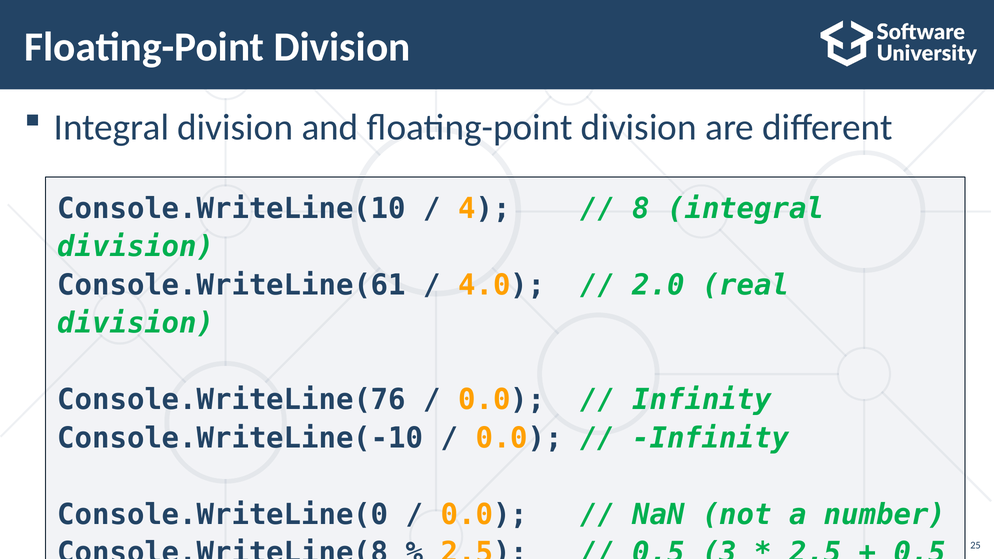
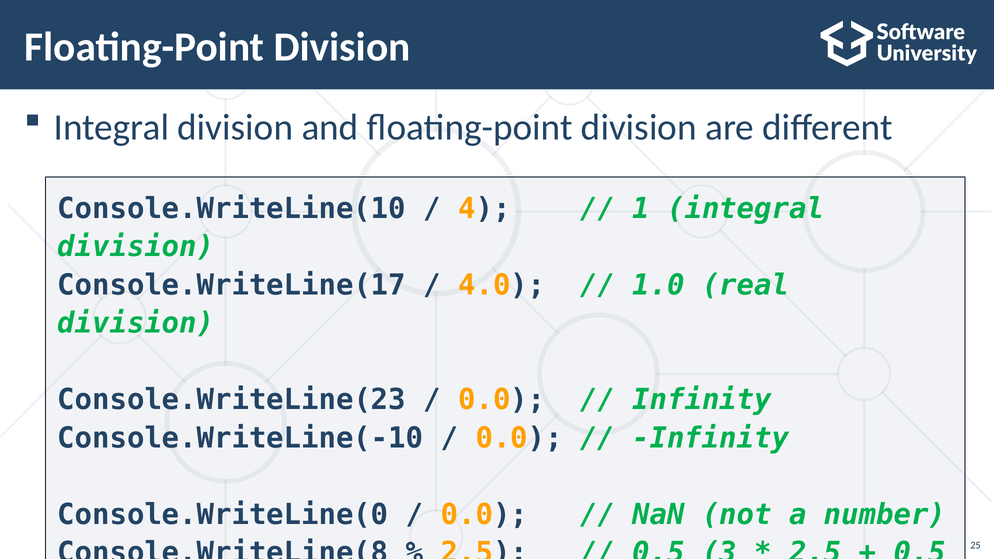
8 at (641, 209): 8 -> 1
Console.WriteLine(61: Console.WriteLine(61 -> Console.WriteLine(17
2.0: 2.0 -> 1.0
Console.WriteLine(76: Console.WriteLine(76 -> Console.WriteLine(23
